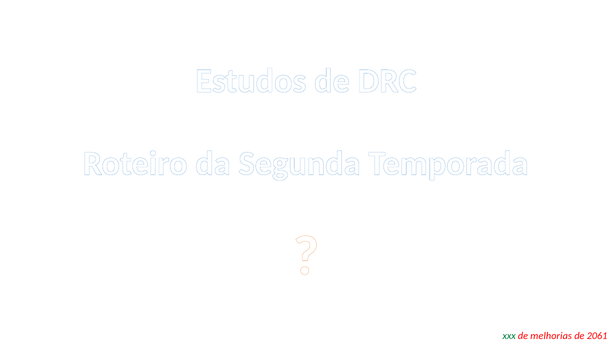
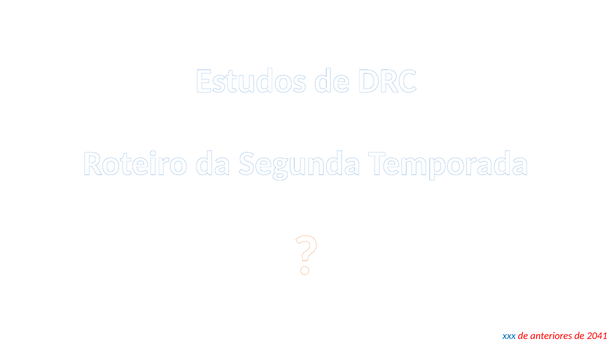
xxx colour: green -> blue
melhorias: melhorias -> anteriores
2061: 2061 -> 2041
